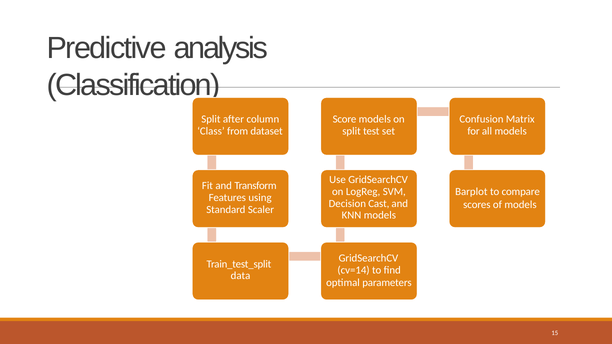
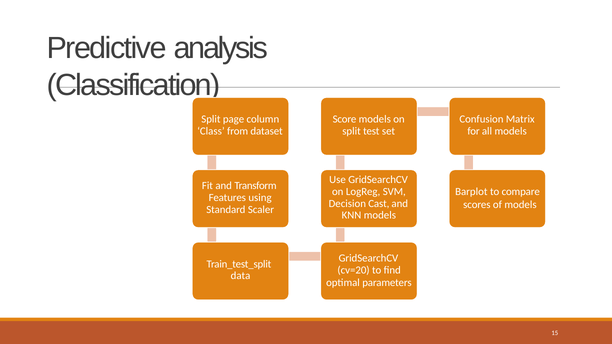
after: after -> page
cv=14: cv=14 -> cv=20
